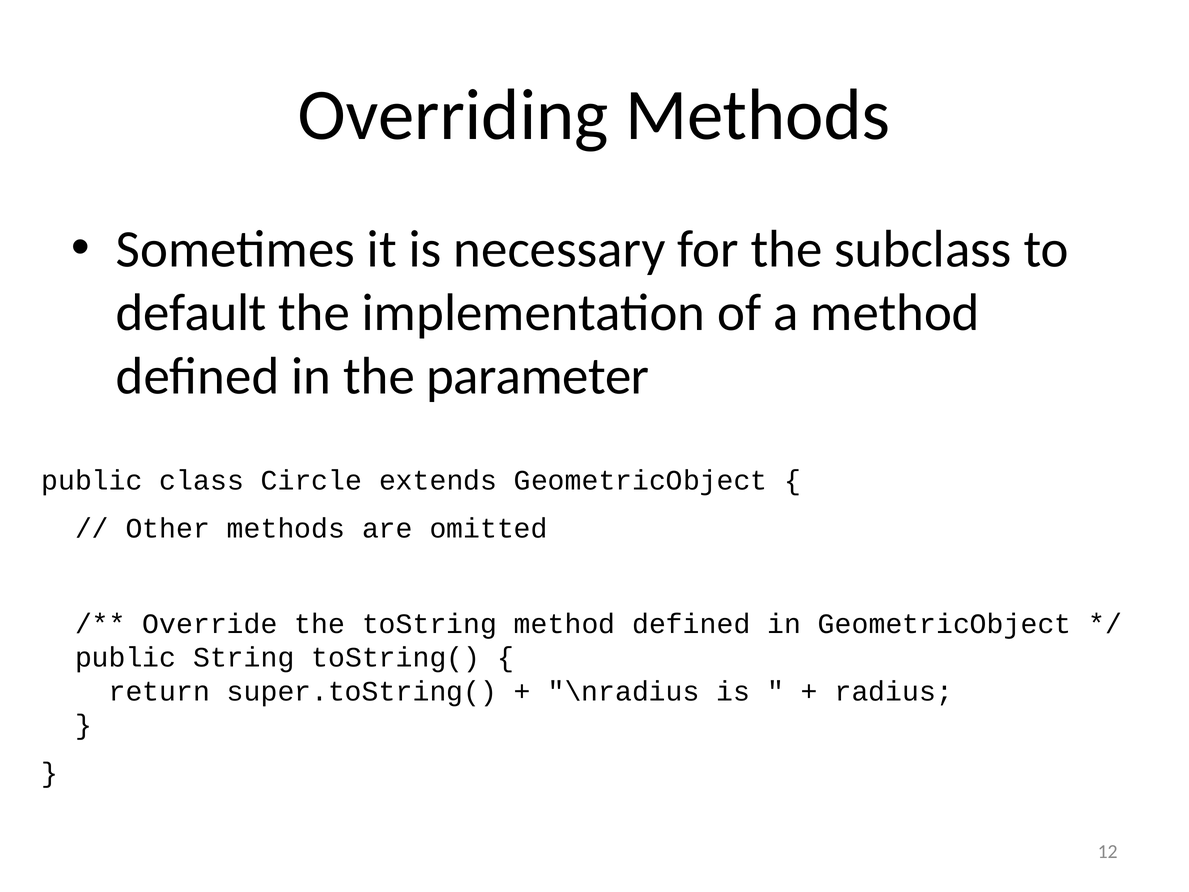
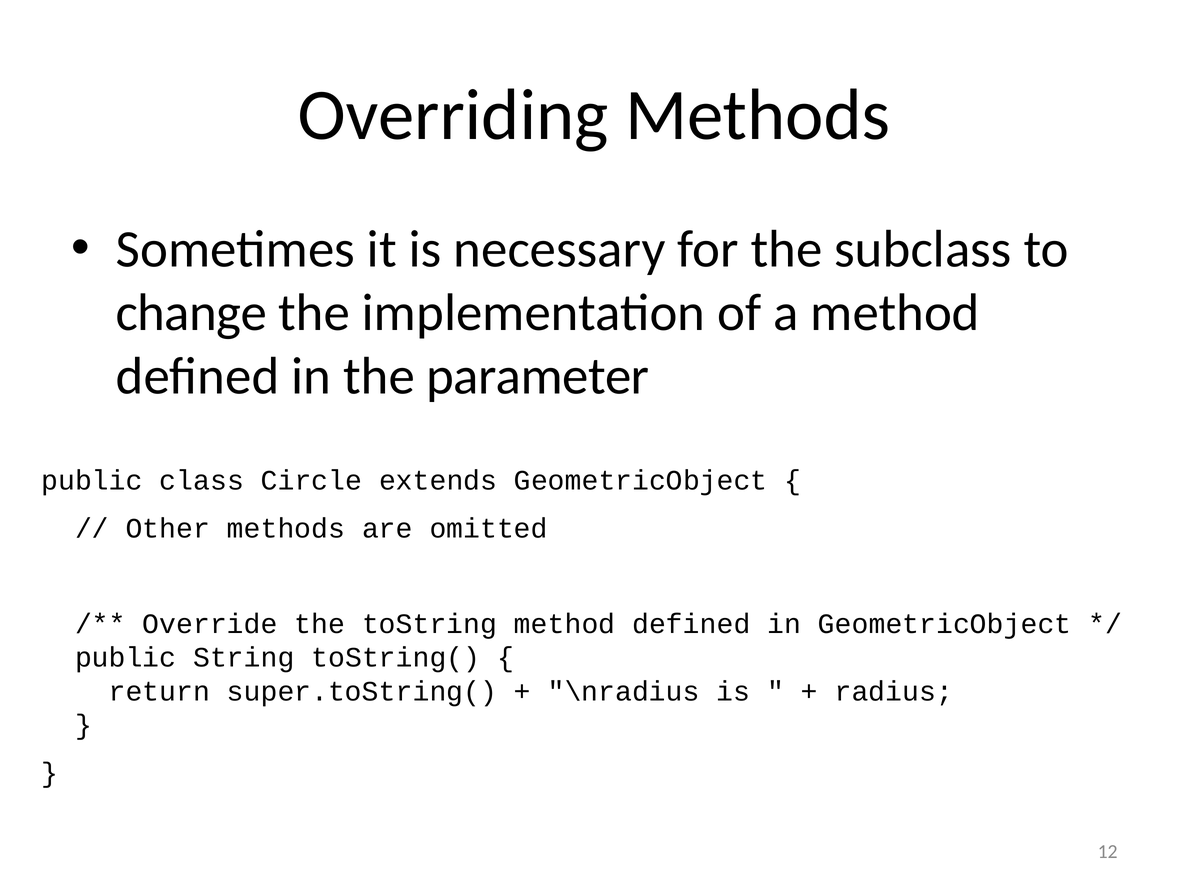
default: default -> change
